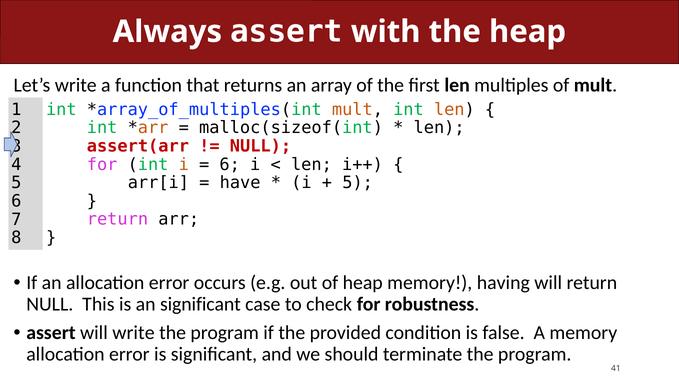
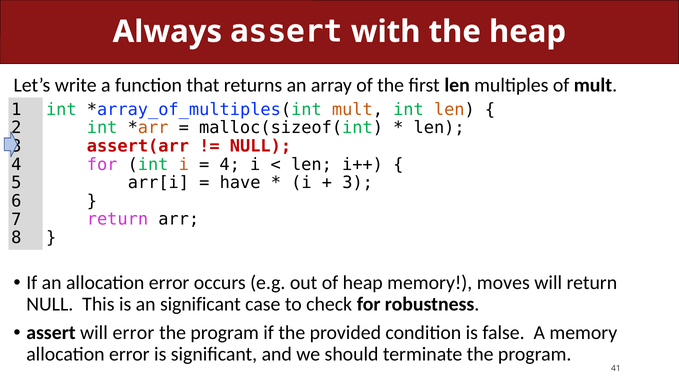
6 at (230, 164): 6 -> 4
5 at (358, 183): 5 -> 3
having: having -> moves
will write: write -> error
